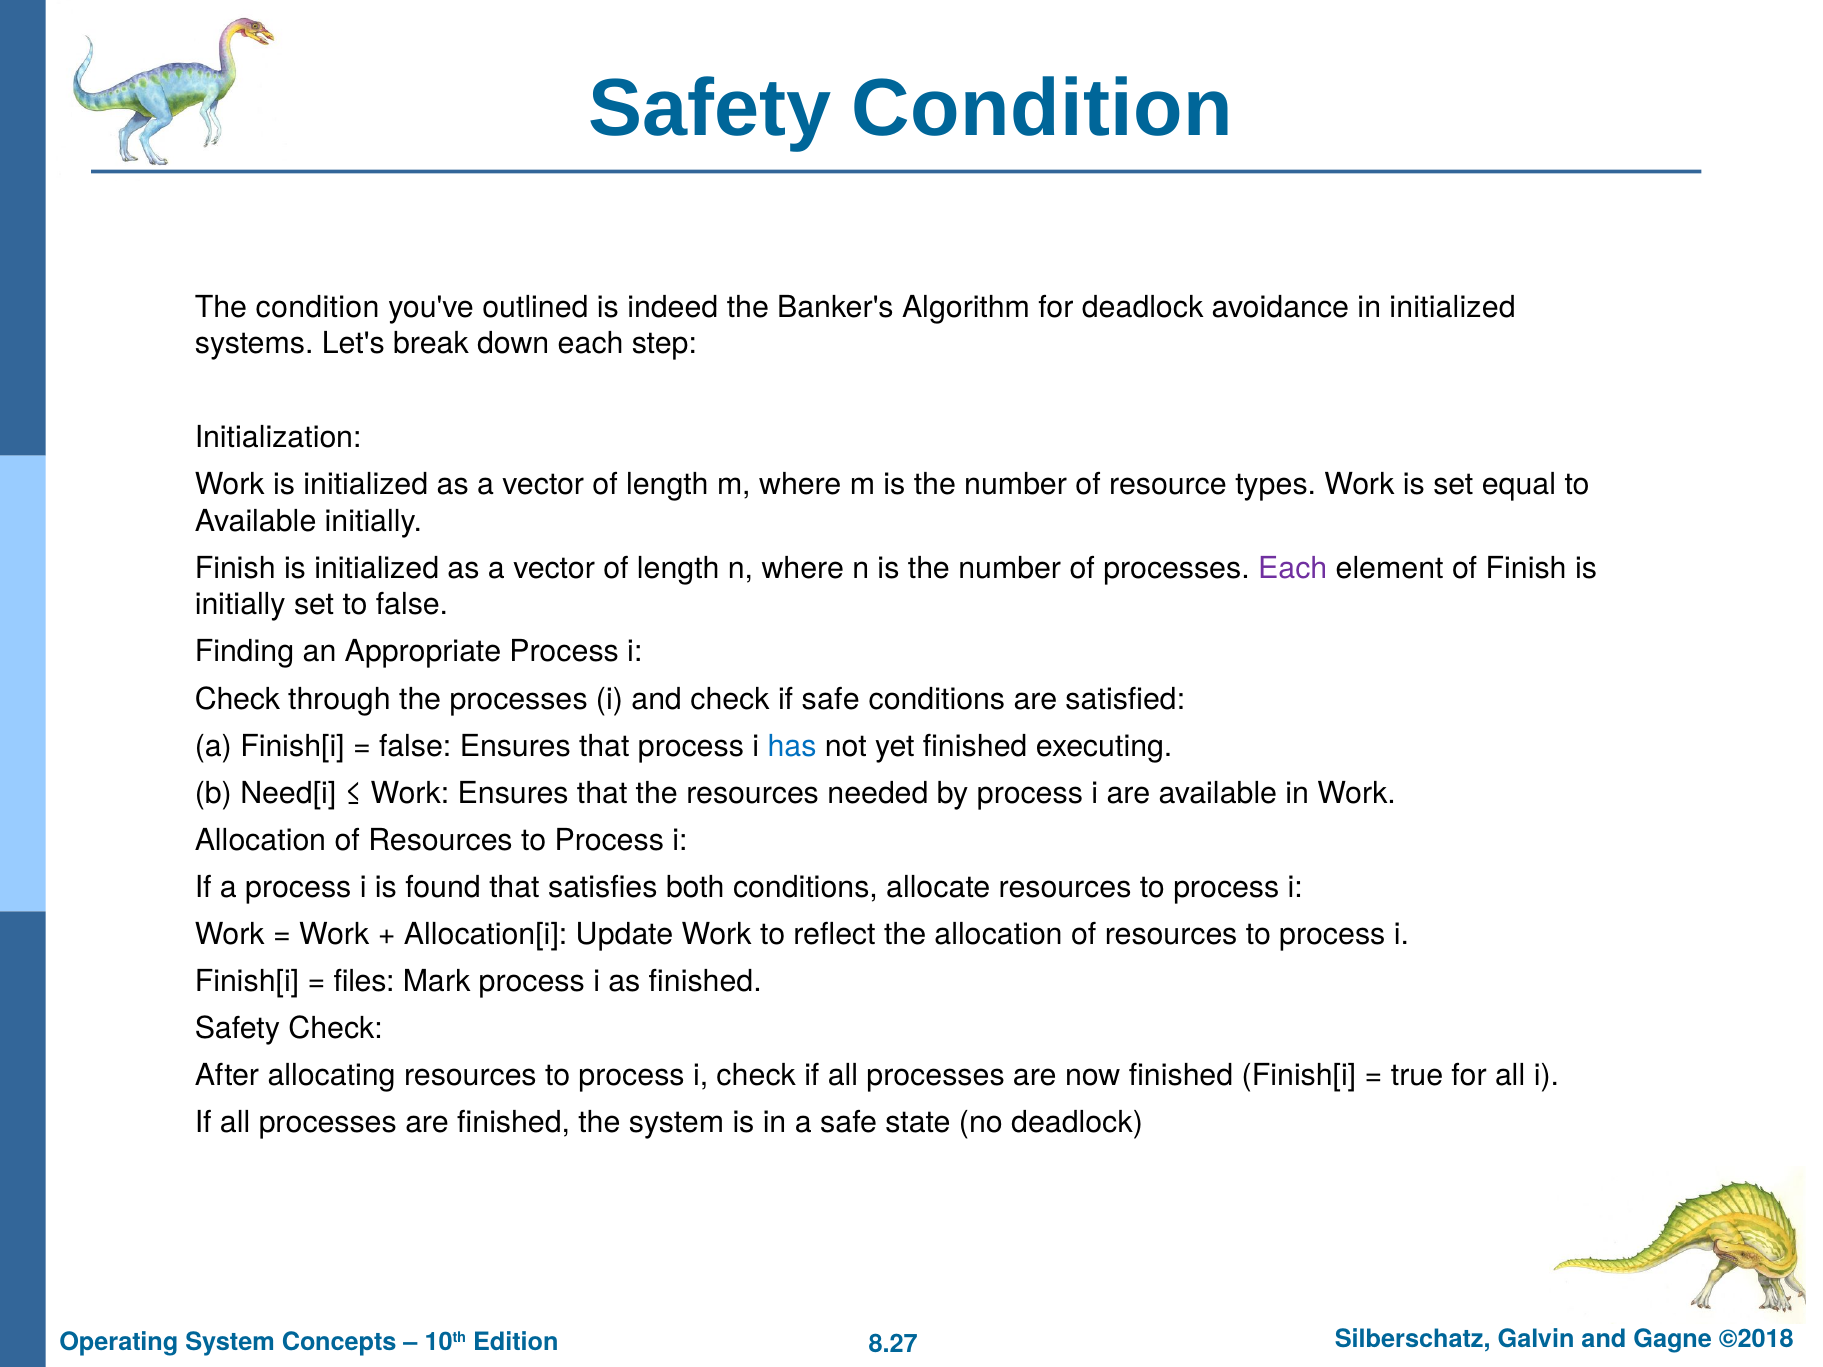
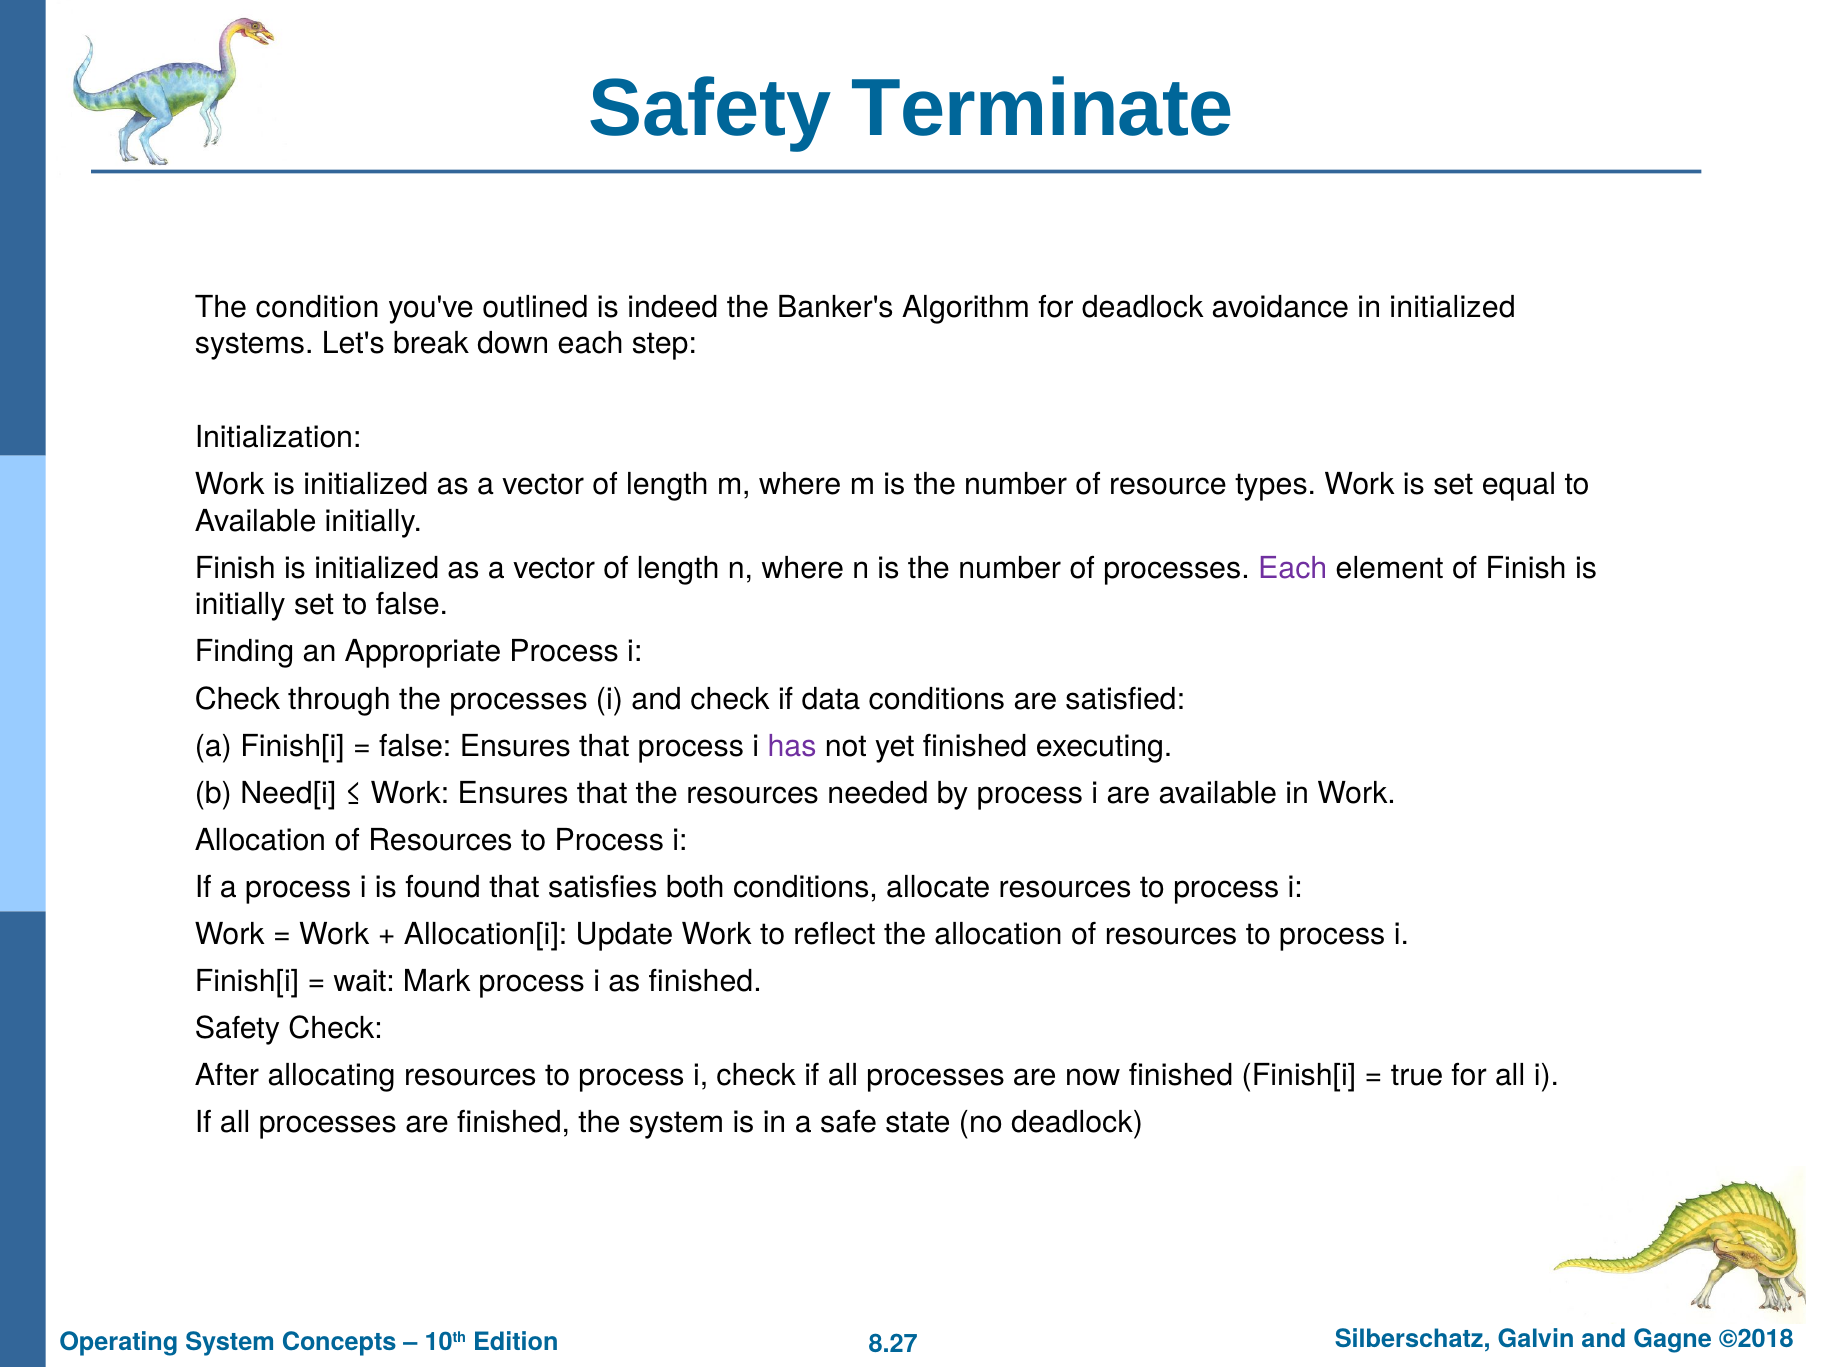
Safety Condition: Condition -> Terminate
if safe: safe -> data
has colour: blue -> purple
files: files -> wait
